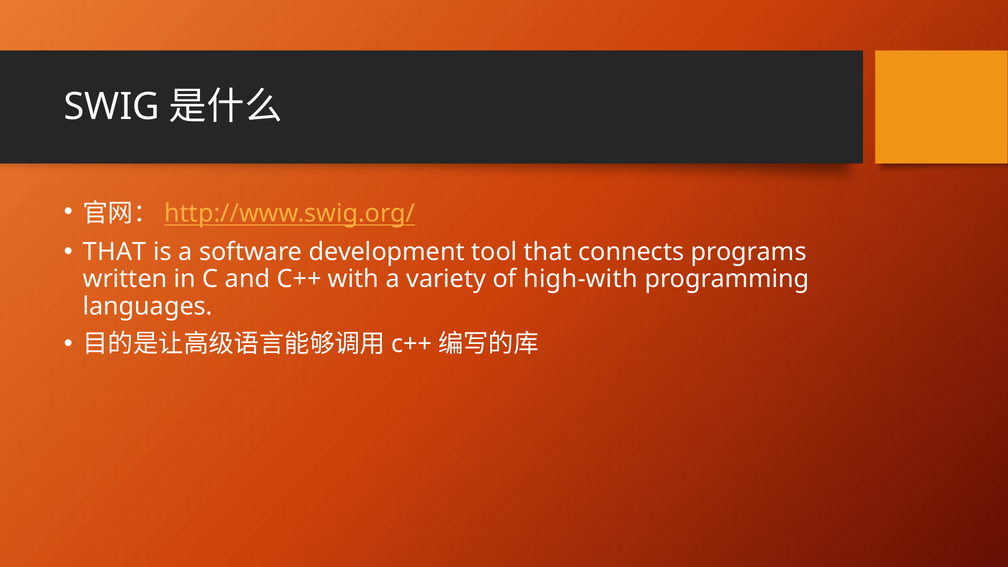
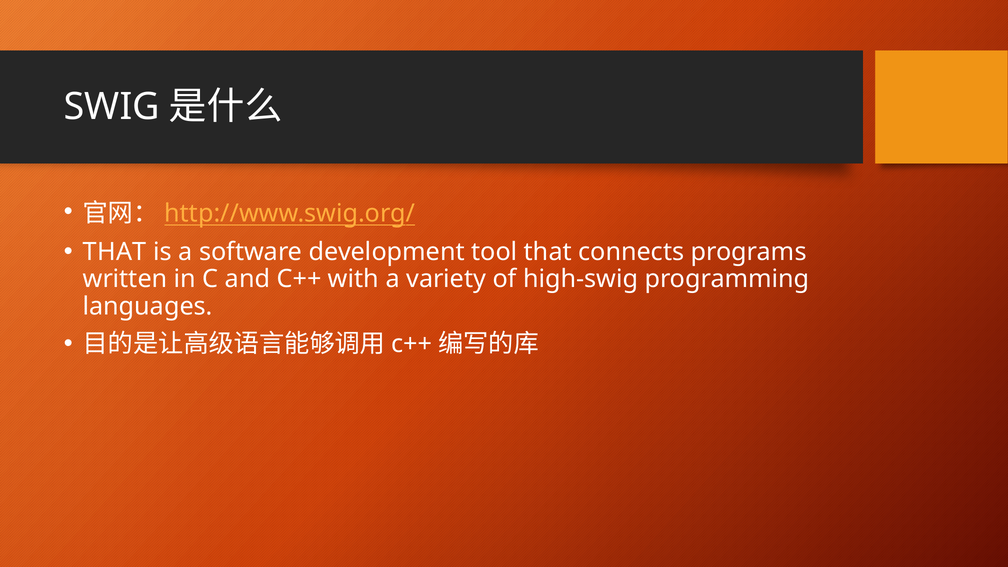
high-with: high-with -> high-swig
